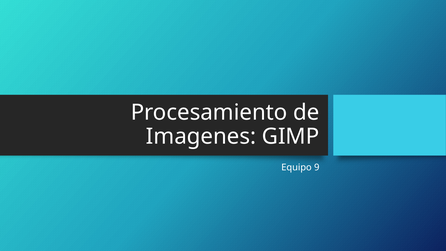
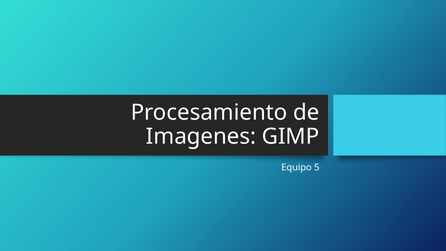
9: 9 -> 5
